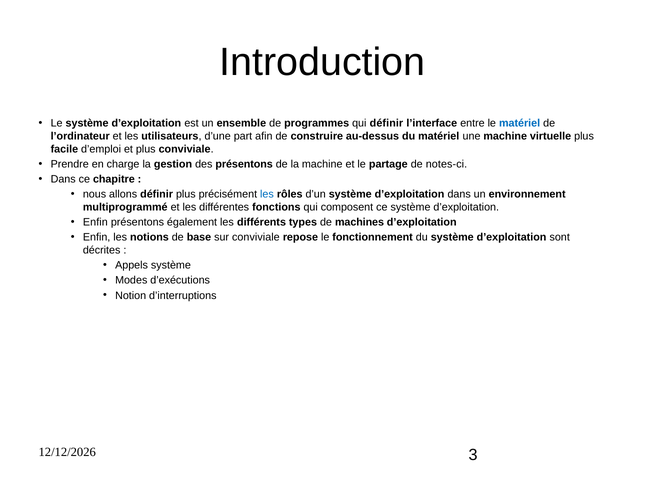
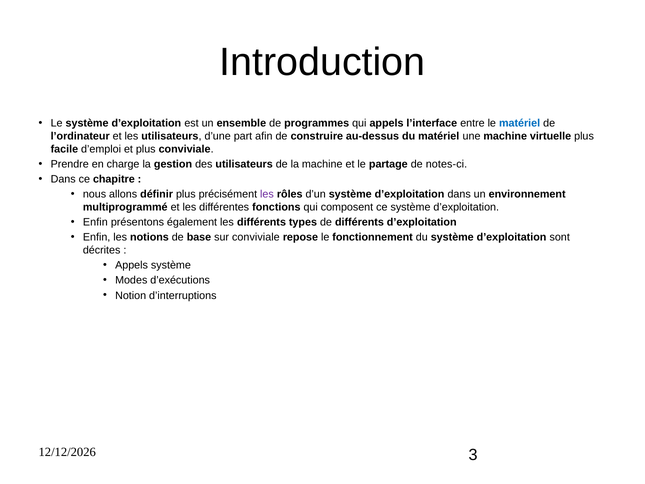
qui définir: définir -> appels
des présentons: présentons -> utilisateurs
les at (267, 194) colour: blue -> purple
de machines: machines -> différents
